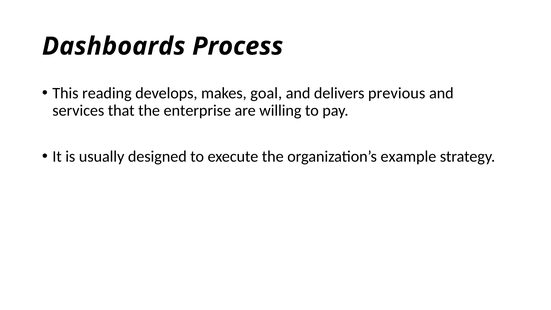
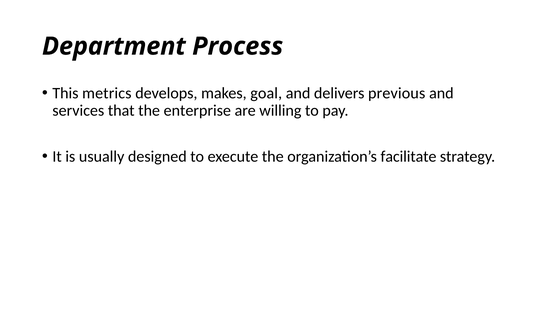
Dashboards: Dashboards -> Department
reading: reading -> metrics
example: example -> facilitate
